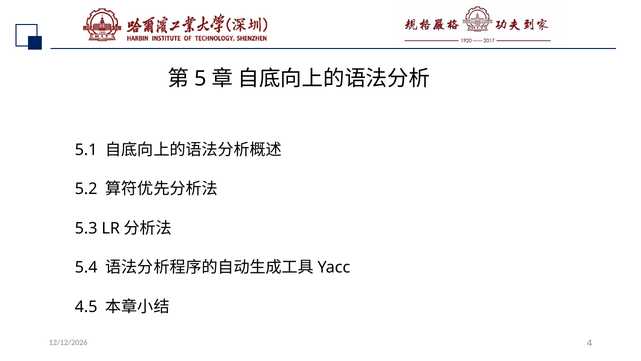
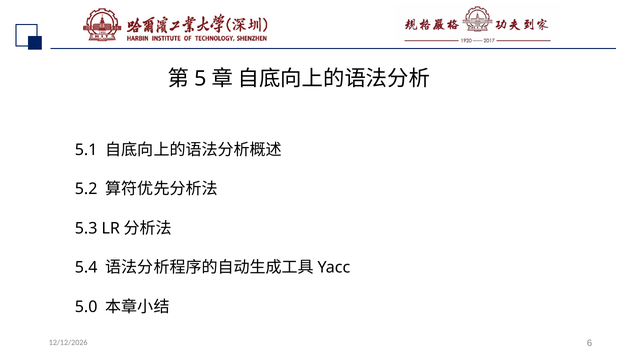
4.5: 4.5 -> 5.0
4: 4 -> 6
